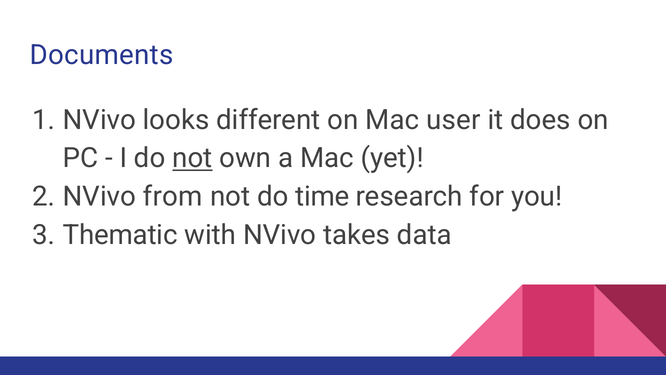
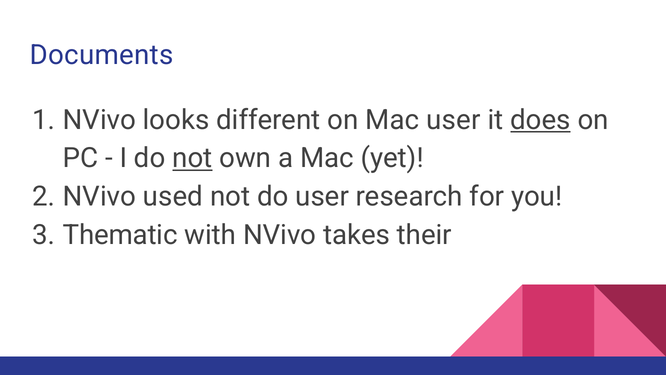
does underline: none -> present
from: from -> used
do time: time -> user
data: data -> their
